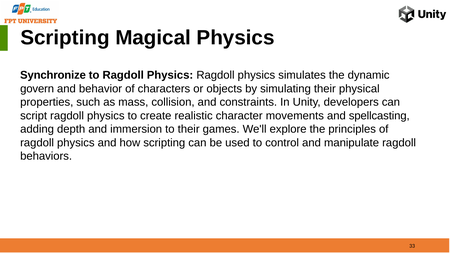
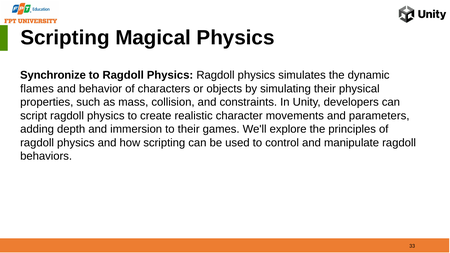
govern: govern -> flames
spellcasting: spellcasting -> parameters
